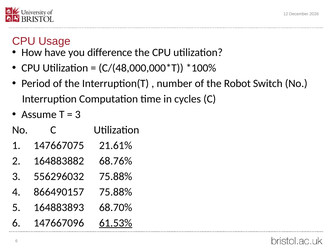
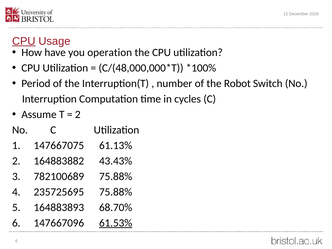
CPU at (24, 41) underline: none -> present
difference: difference -> operation
3 at (78, 114): 3 -> 2
21.61%: 21.61% -> 61.13%
68.76%: 68.76% -> 43.43%
556296032: 556296032 -> 782100689
866490157: 866490157 -> 235725695
